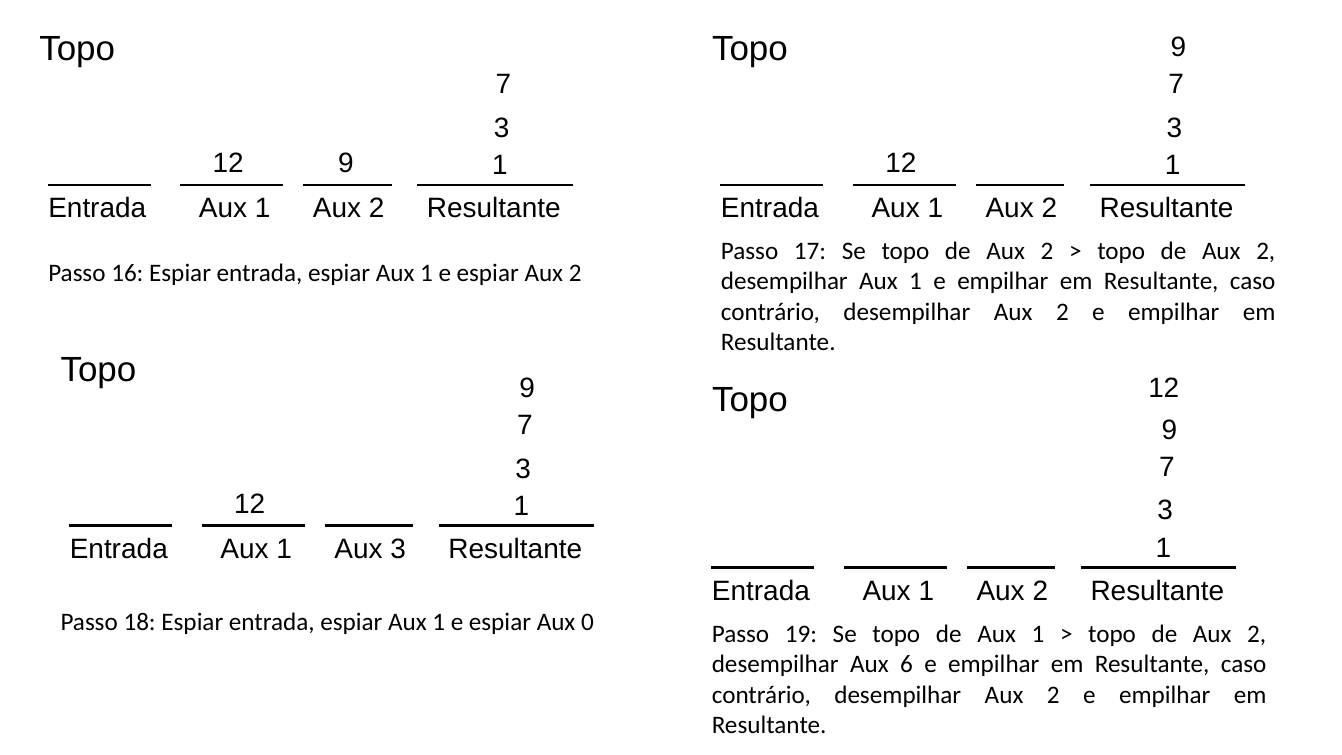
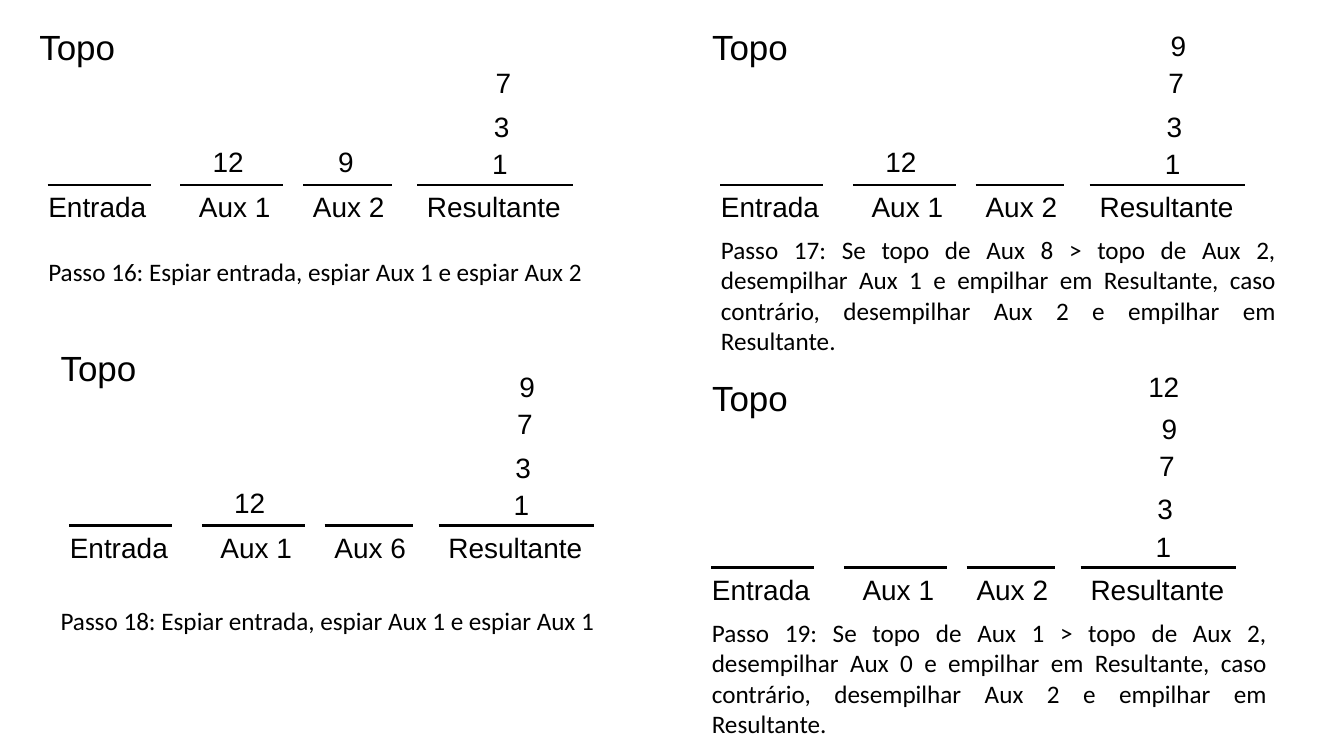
2 at (1047, 251): 2 -> 8
Aux 3: 3 -> 6
e espiar Aux 0: 0 -> 1
6: 6 -> 0
